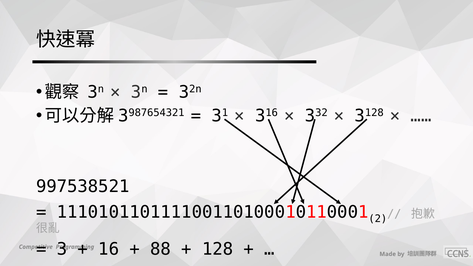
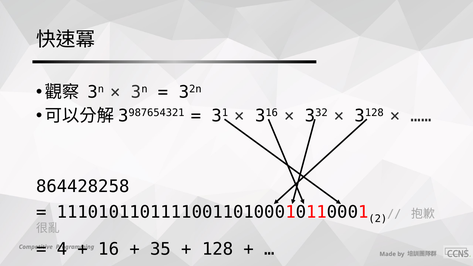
997538521: 997538521 -> 864428258
3: 3 -> 4
88: 88 -> 35
